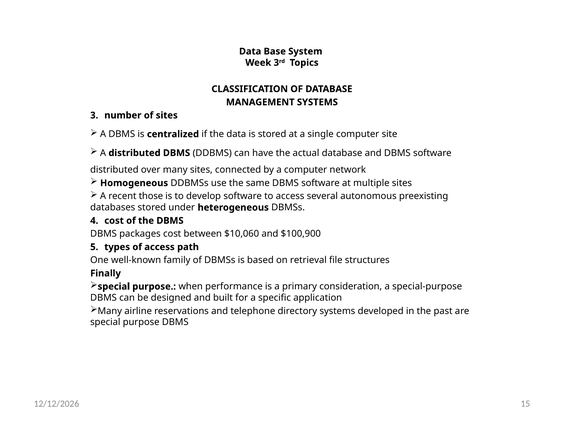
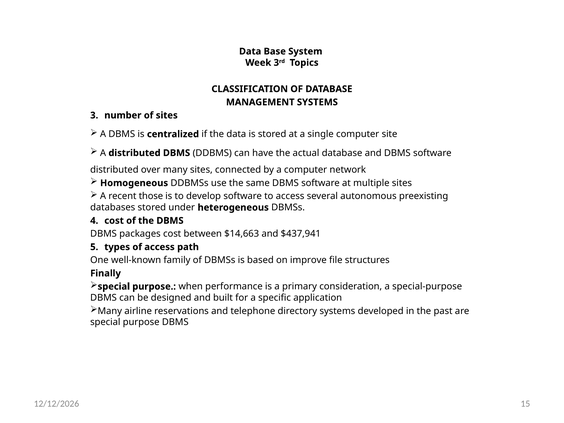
$10,060: $10,060 -> $14,663
$100,900: $100,900 -> $437,941
retrieval: retrieval -> improve
